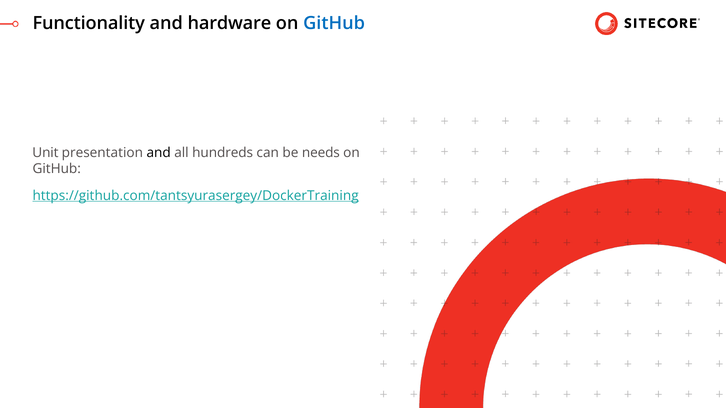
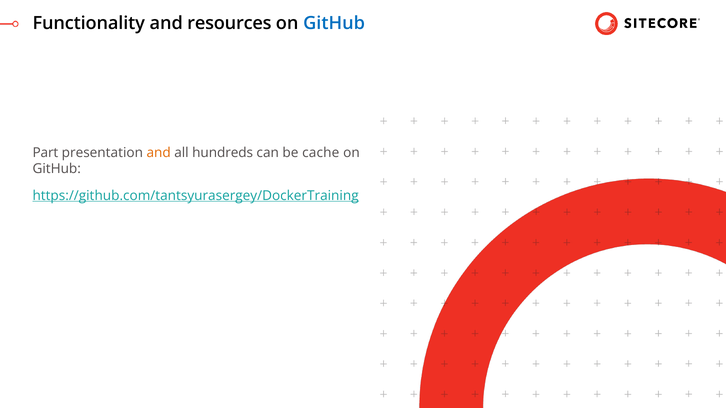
hardware: hardware -> resources
Unit: Unit -> Part
and at (159, 153) colour: black -> orange
needs: needs -> cache
